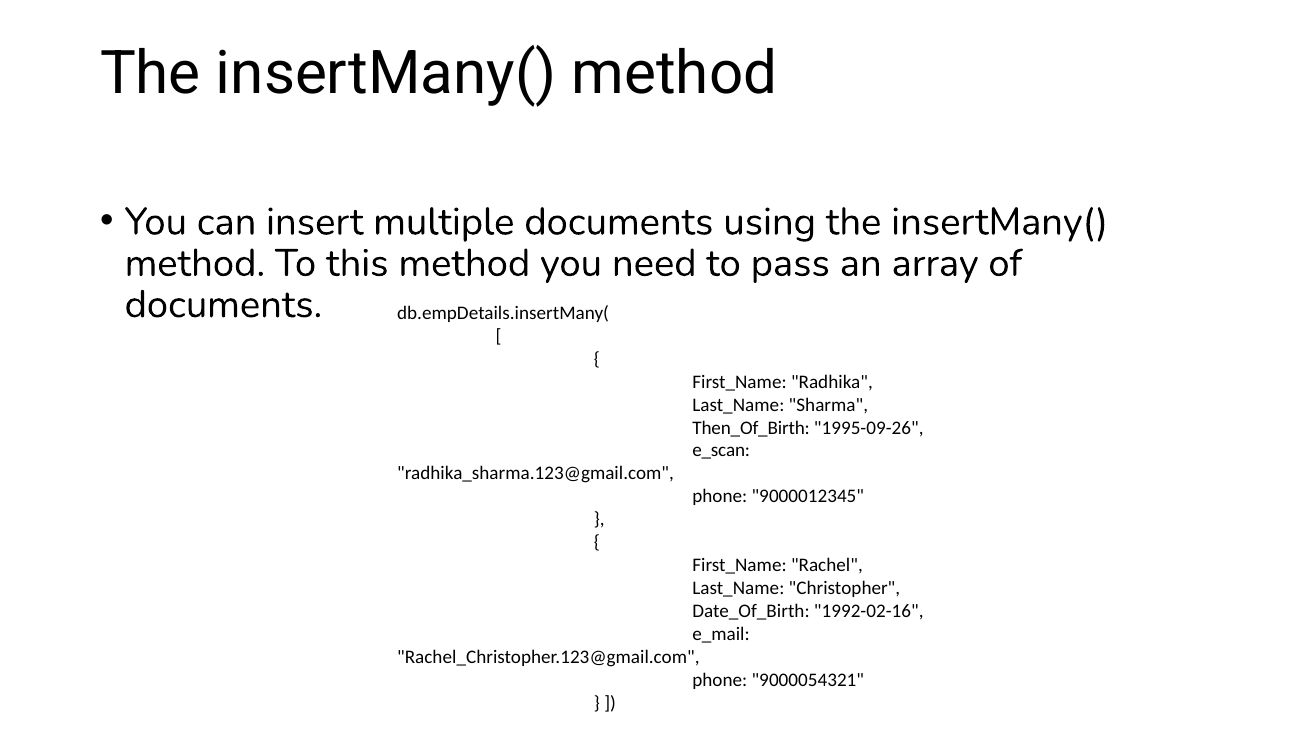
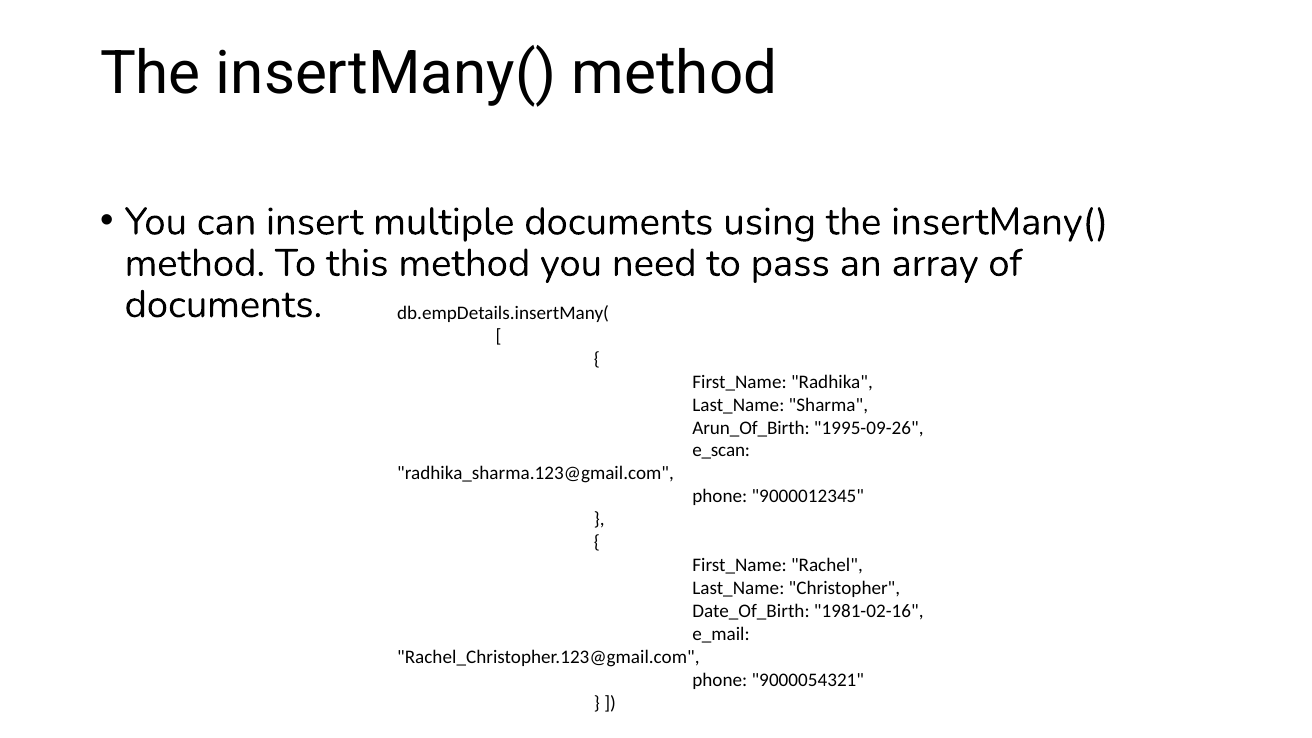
Then_Of_Birth: Then_Of_Birth -> Arun_Of_Birth
1992-02-16: 1992-02-16 -> 1981-02-16
